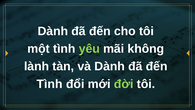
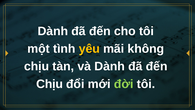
yêu colour: light green -> yellow
lành at (37, 66): lành -> chịu
Tình at (50, 84): Tình -> Chịu
